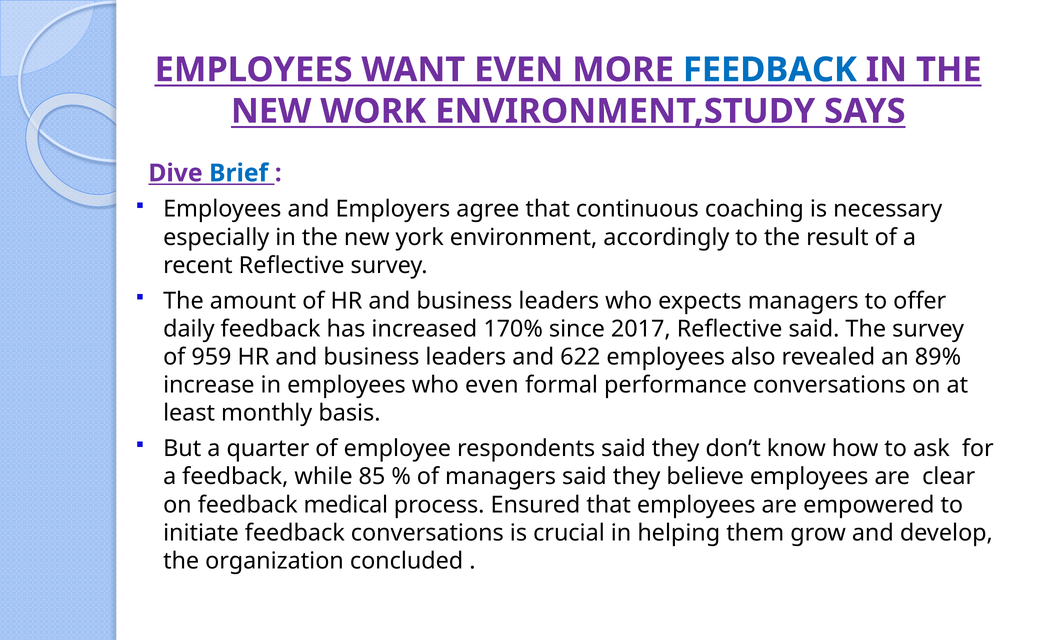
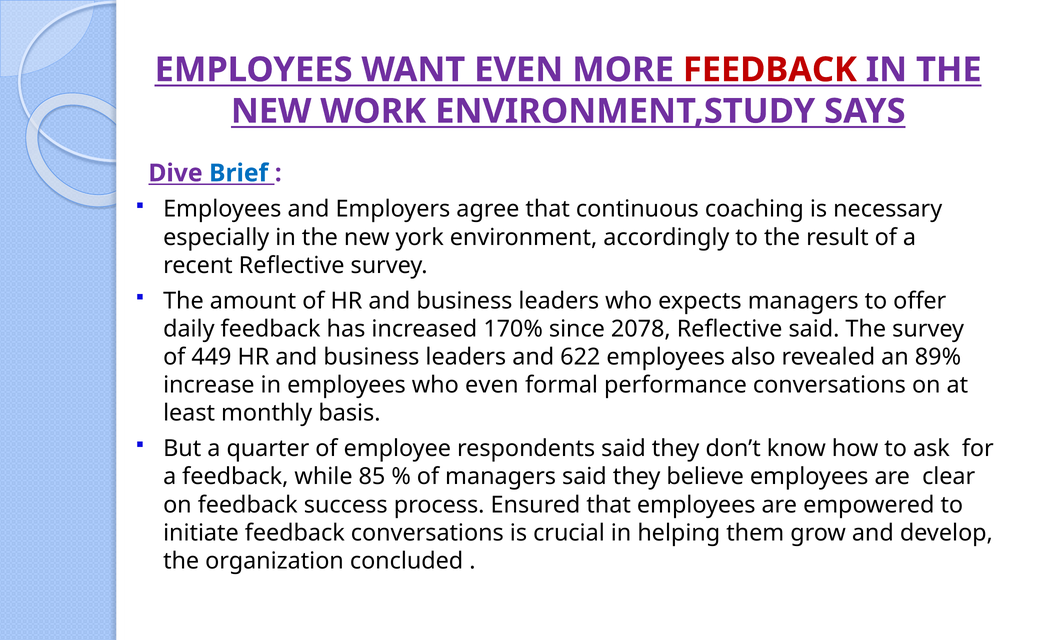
FEEDBACK at (770, 70) colour: blue -> red
2017: 2017 -> 2078
959: 959 -> 449
medical: medical -> success
